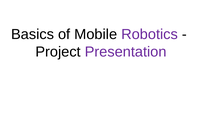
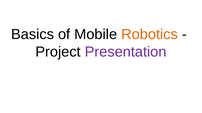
Robotics colour: purple -> orange
